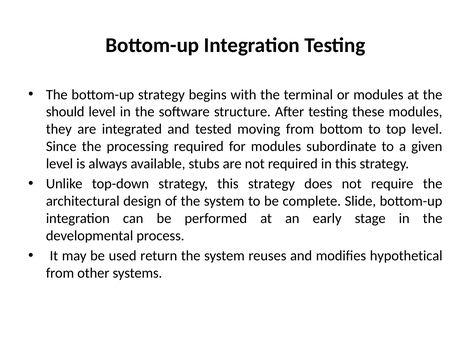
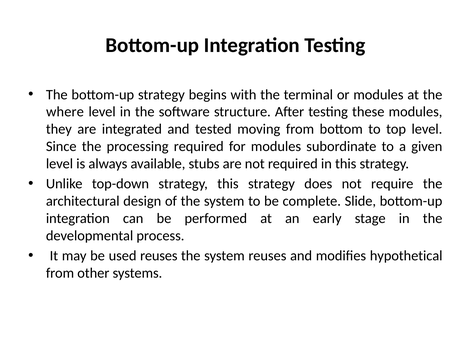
should: should -> where
used return: return -> reuses
